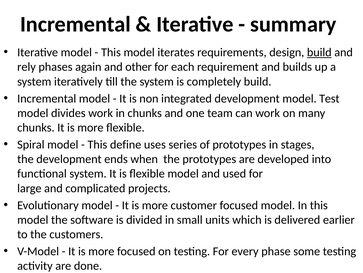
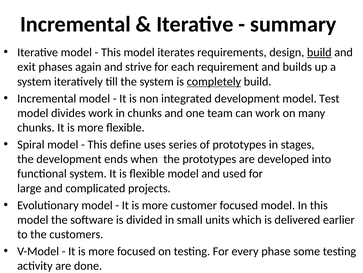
rely: rely -> exit
other: other -> strive
completely underline: none -> present
